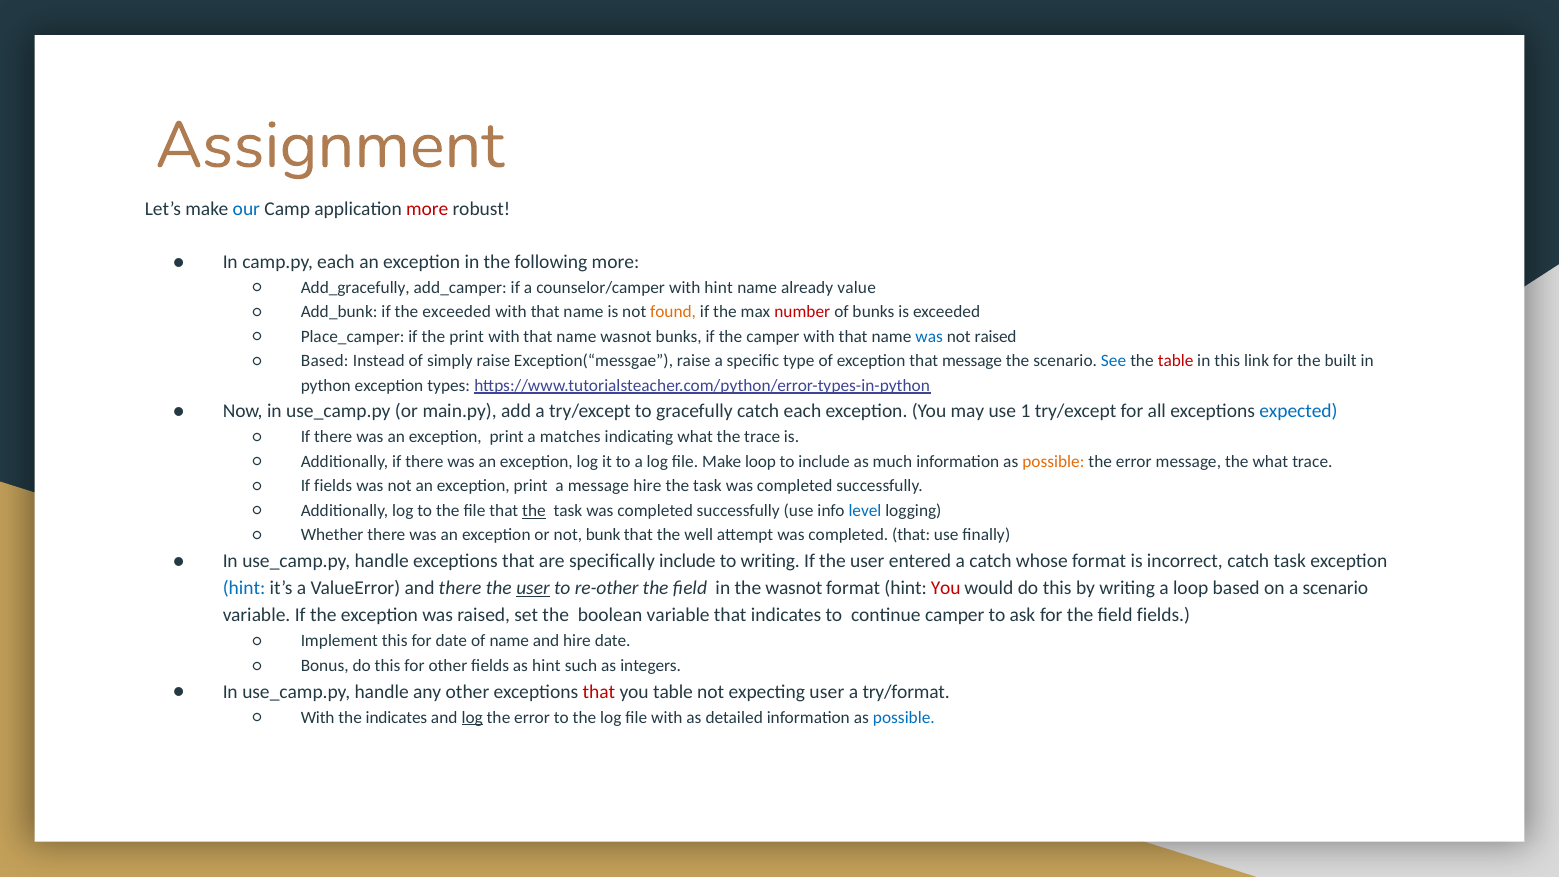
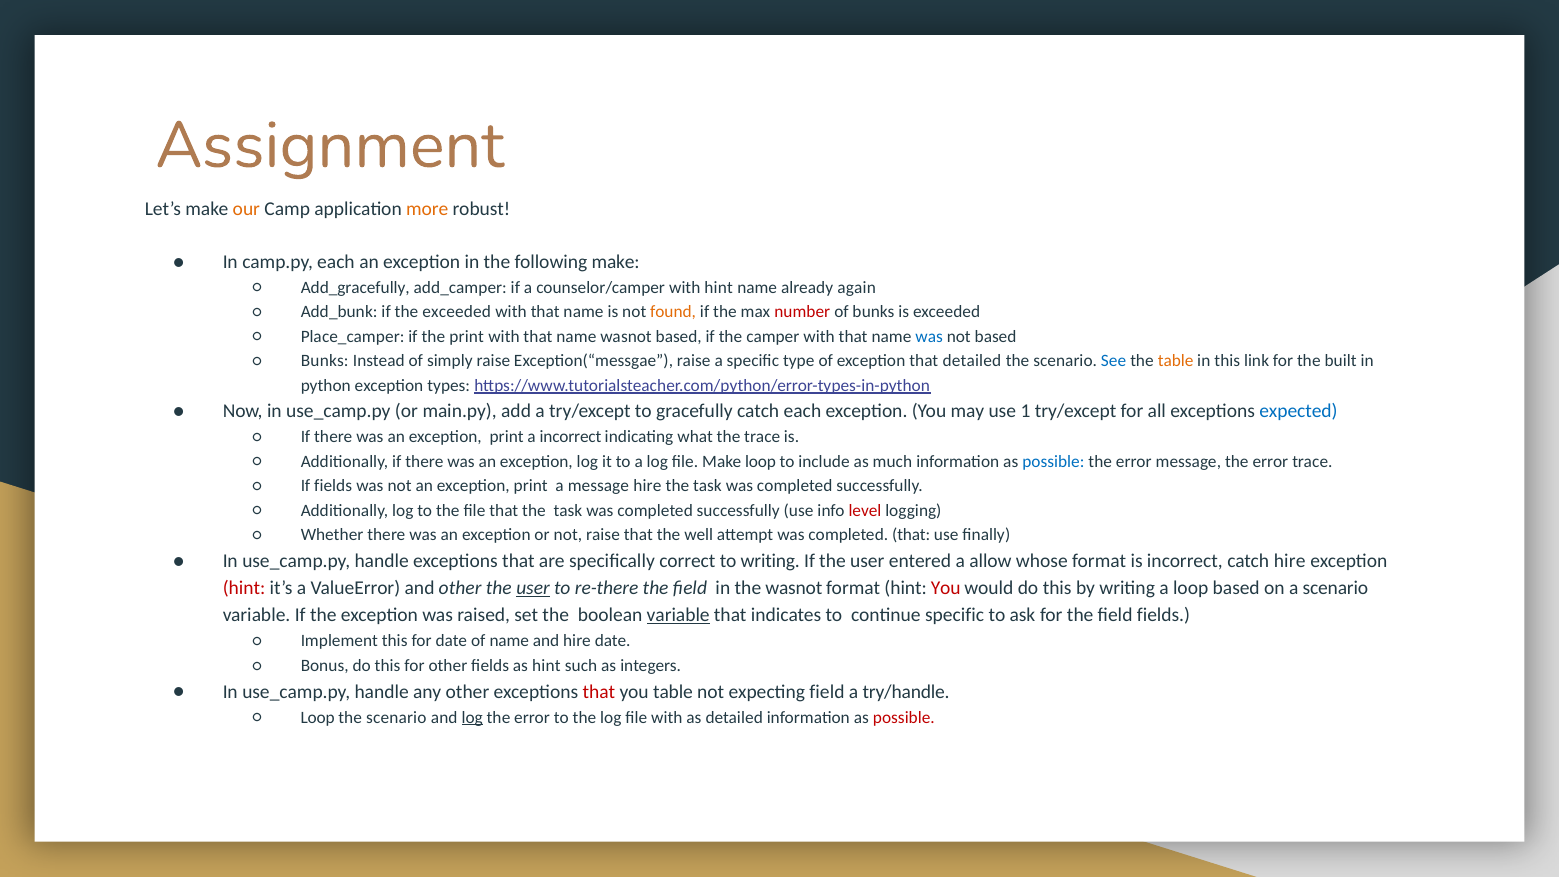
our colour: blue -> orange
more at (427, 209) colour: red -> orange
following more: more -> make
value: value -> again
wasnot bunks: bunks -> based
not raised: raised -> based
Based at (325, 361): Based -> Bunks
that message: message -> detailed
table at (1176, 361) colour: red -> orange
a matches: matches -> incorrect
possible at (1053, 462) colour: orange -> blue
message the what: what -> error
the at (534, 511) underline: present -> none
level colour: blue -> red
not bunk: bunk -> raise
specifically include: include -> correct
a catch: catch -> allow
catch task: task -> hire
hint at (244, 588) colour: blue -> red
and there: there -> other
re-other: re-other -> re-there
variable at (678, 615) underline: none -> present
continue camper: camper -> specific
expecting user: user -> field
try/format: try/format -> try/handle
With at (318, 717): With -> Loop
indicates at (396, 717): indicates -> scenario
possible at (904, 717) colour: blue -> red
